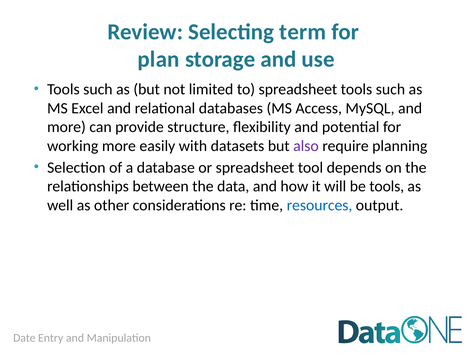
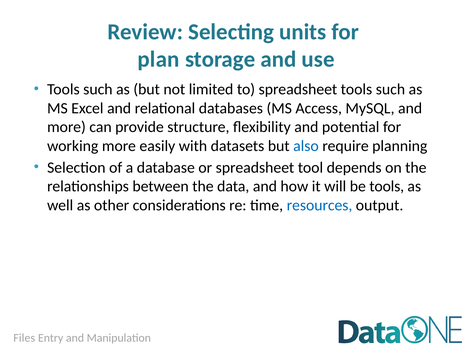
term: term -> units
also colour: purple -> blue
Date: Date -> Files
